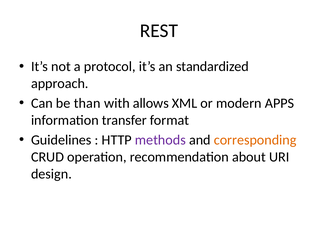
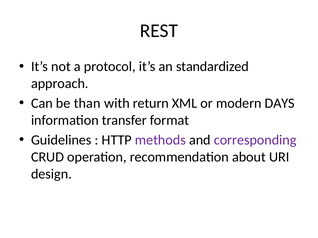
allows: allows -> return
APPS: APPS -> DAYS
corresponding colour: orange -> purple
